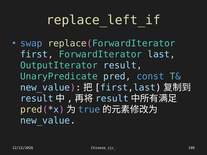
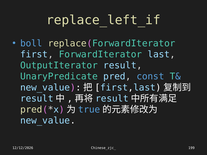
swap: swap -> boll
